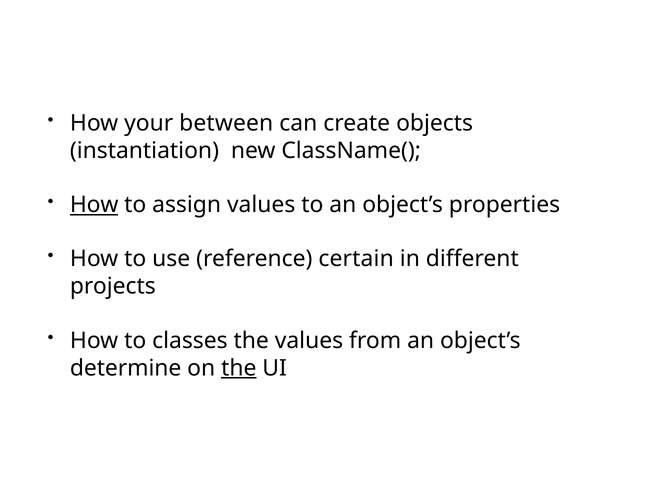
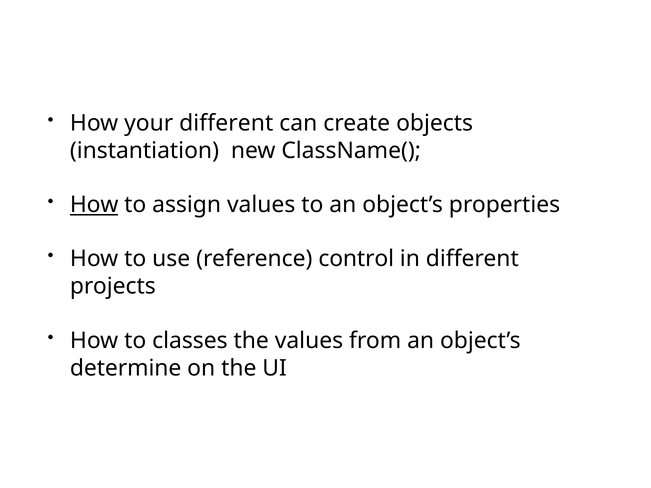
your between: between -> different
certain: certain -> control
the at (239, 368) underline: present -> none
